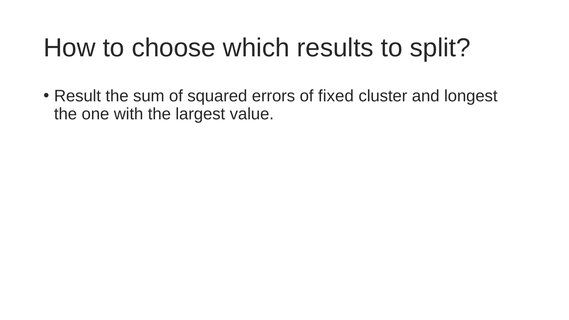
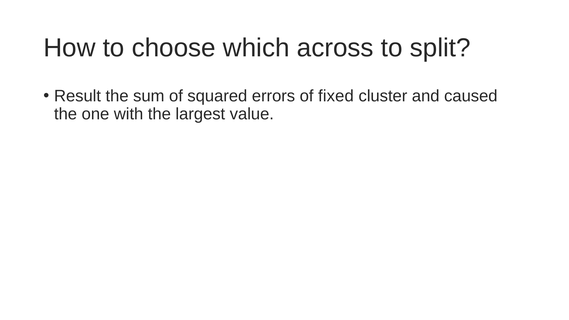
results: results -> across
longest: longest -> caused
